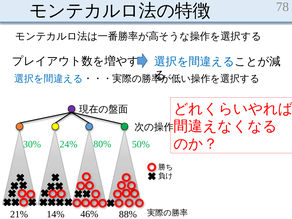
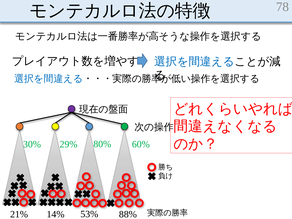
24%: 24% -> 29%
50%: 50% -> 60%
46%: 46% -> 53%
